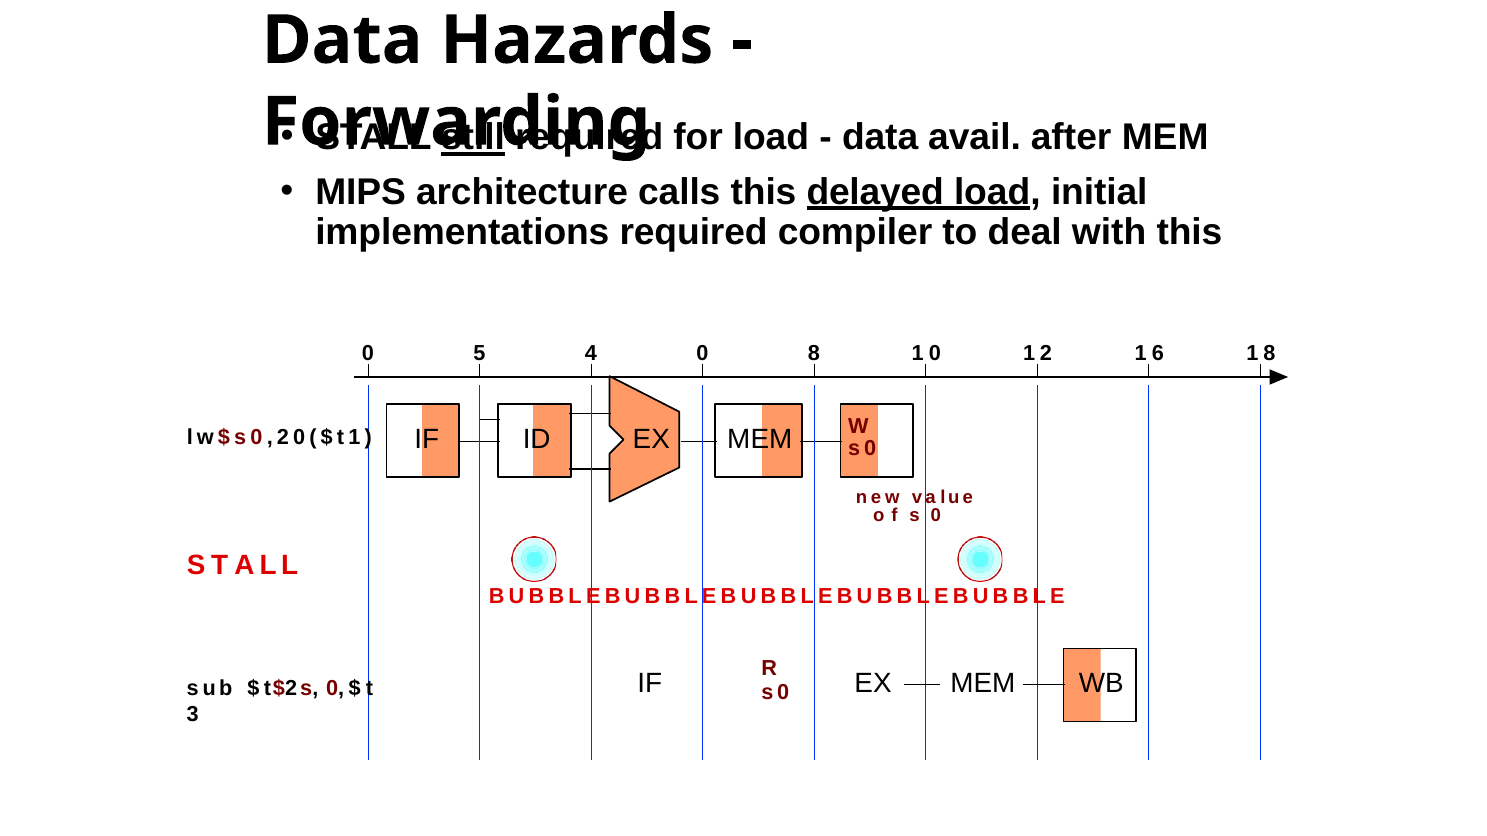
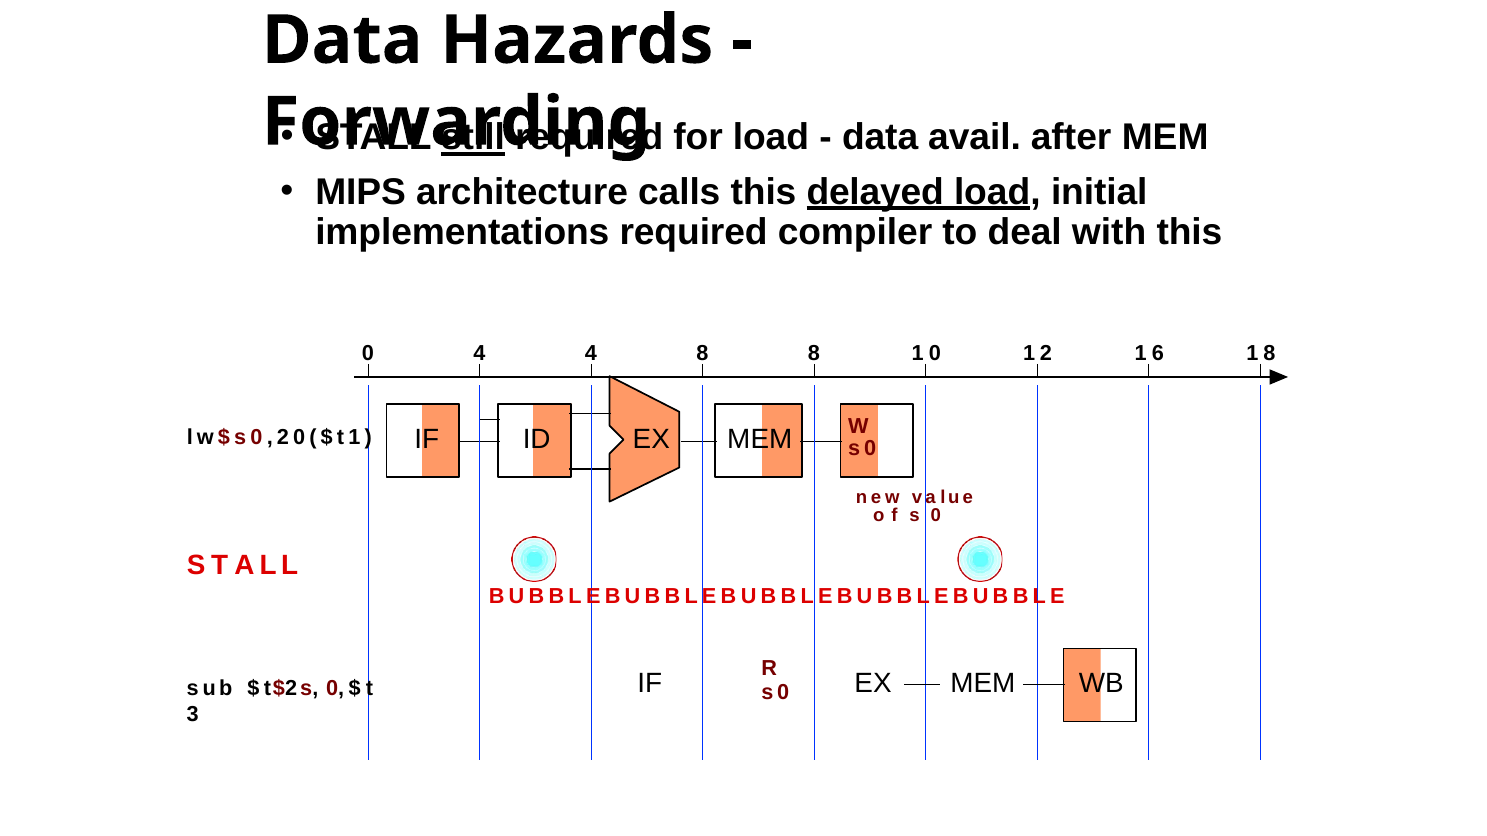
0 5: 5 -> 4
4 0: 0 -> 8
